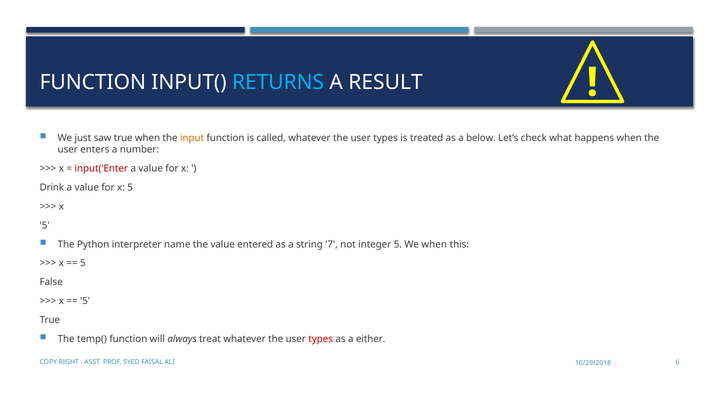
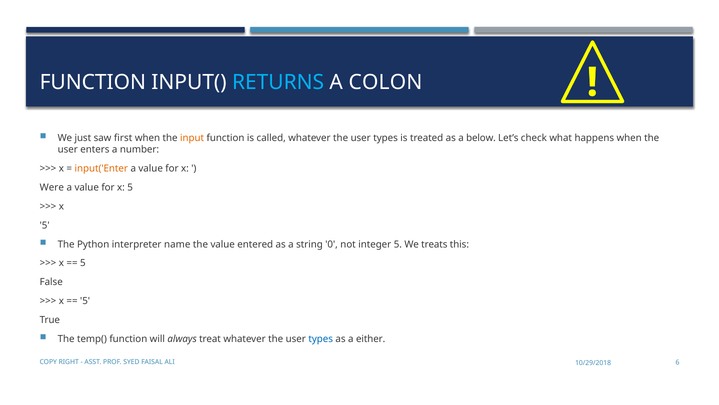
RESULT: RESULT -> COLON
saw true: true -> first
input('Enter colour: red -> orange
Drink: Drink -> Were
7: 7 -> 0
We when: when -> treats
types at (321, 338) colour: red -> blue
